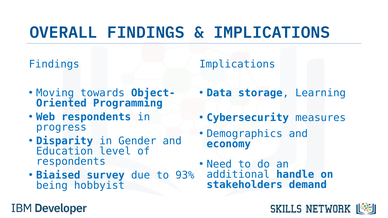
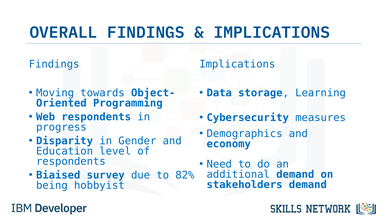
93%: 93% -> 82%
additional handle: handle -> demand
